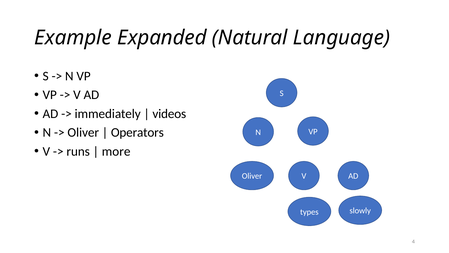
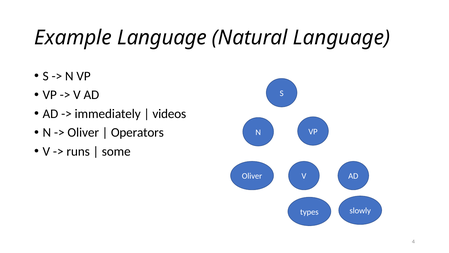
Example Expanded: Expanded -> Language
more: more -> some
